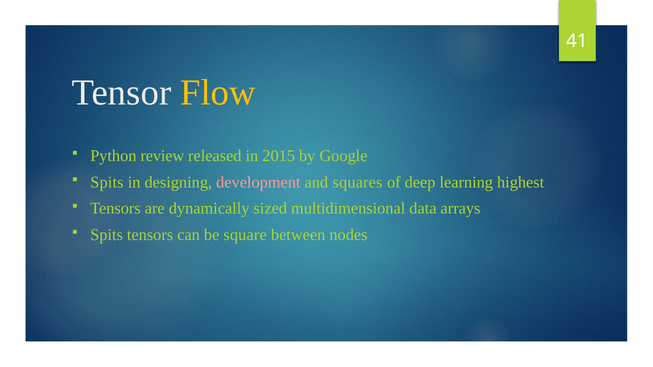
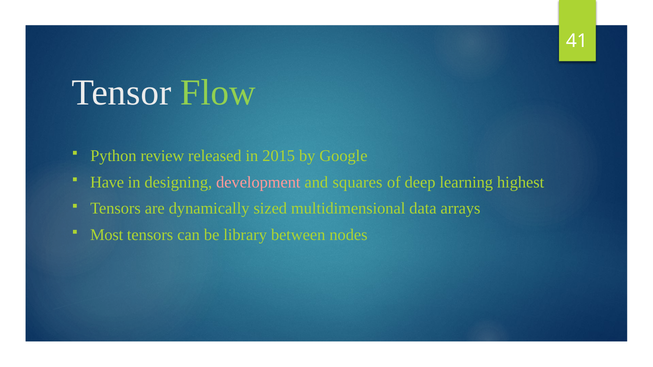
Flow colour: yellow -> light green
Spits at (107, 182): Spits -> Have
Spits at (107, 235): Spits -> Most
square: square -> library
